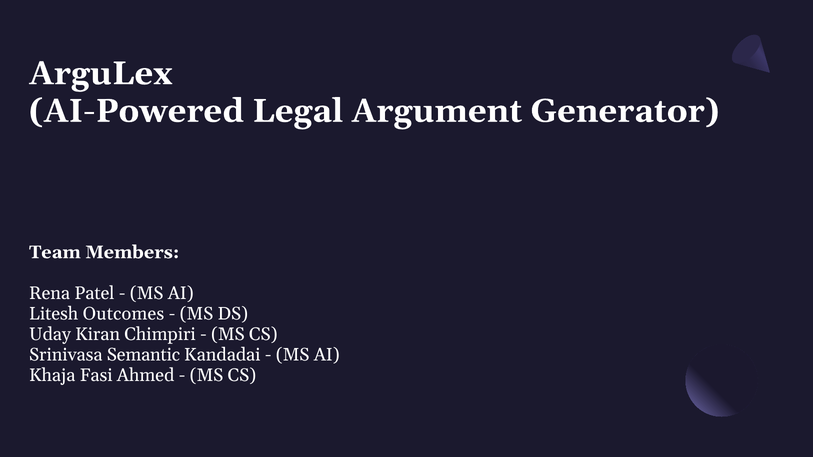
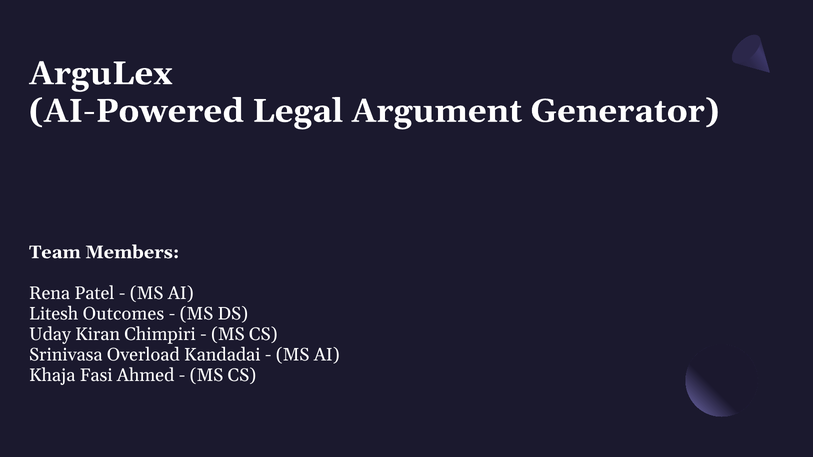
Semantic: Semantic -> Overload
